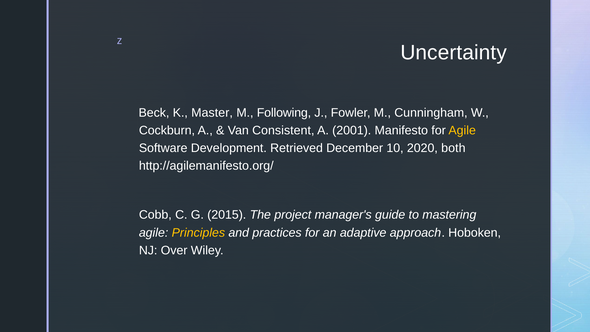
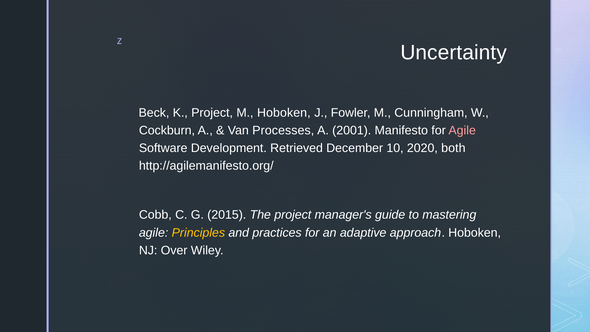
K Master: Master -> Project
M Following: Following -> Hoboken
Consistent: Consistent -> Processes
Agile at (462, 130) colour: yellow -> pink
